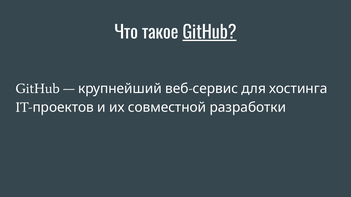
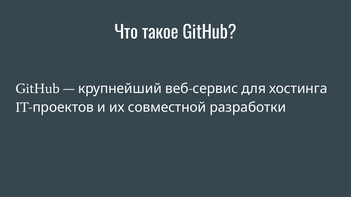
GitHub at (210, 33) underline: present -> none
